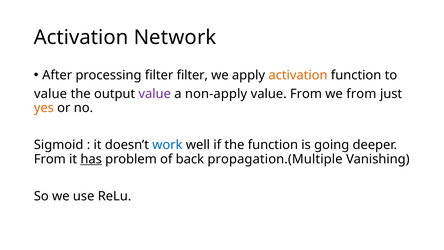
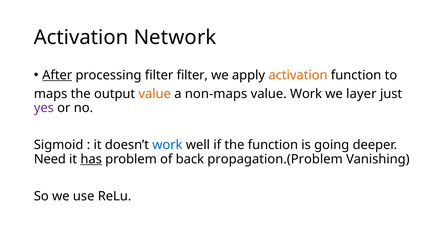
After underline: none -> present
value at (51, 94): value -> maps
value at (155, 94) colour: purple -> orange
non-apply: non-apply -> non-maps
value From: From -> Work
we from: from -> layer
yes colour: orange -> purple
From at (50, 159): From -> Need
propagation.(Multiple: propagation.(Multiple -> propagation.(Problem
